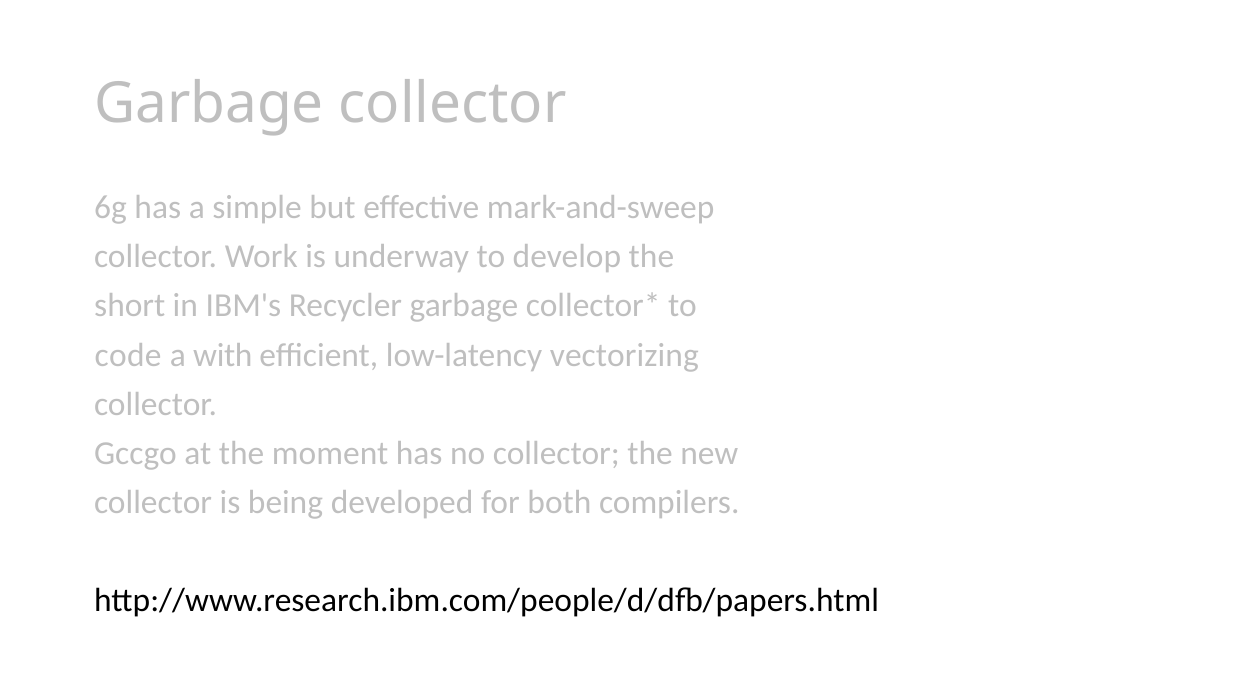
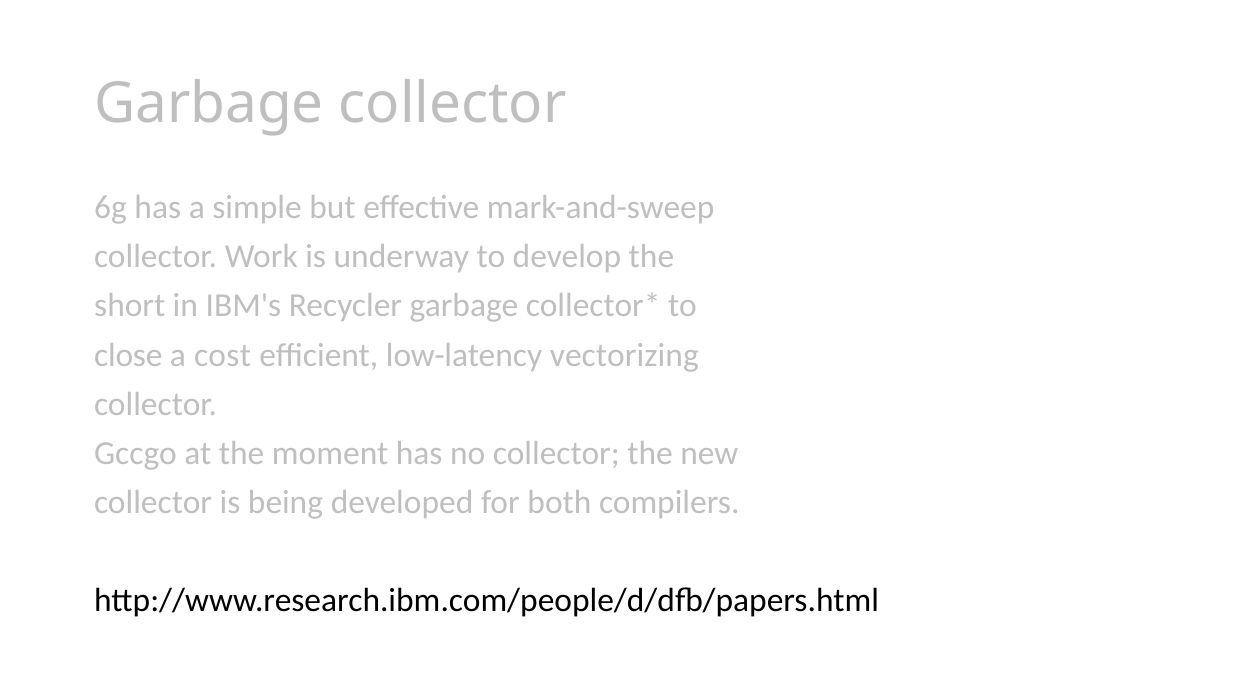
code: code -> close
with: with -> cost
